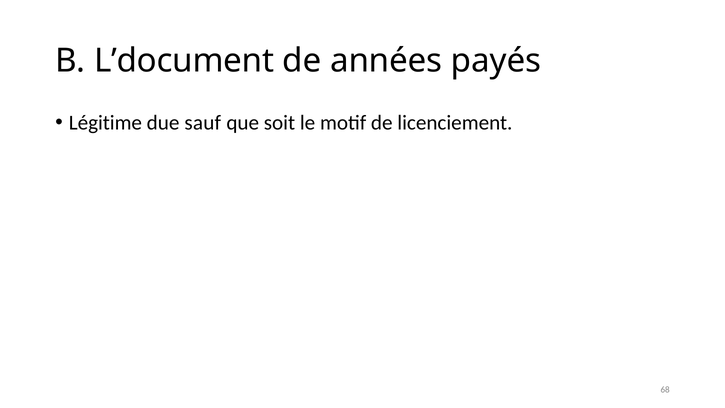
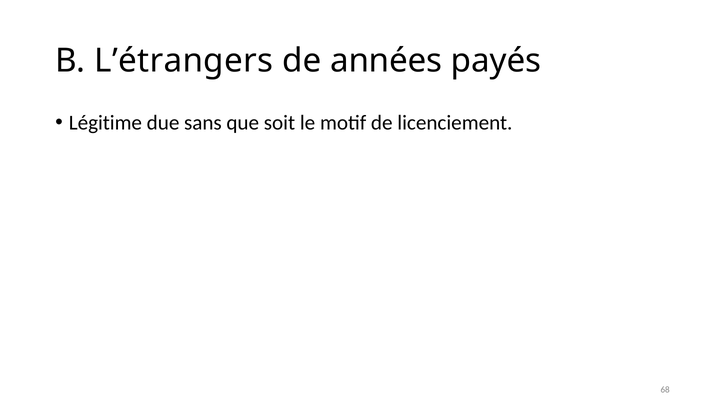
L’document: L’document -> L’étrangers
sauf: sauf -> sans
